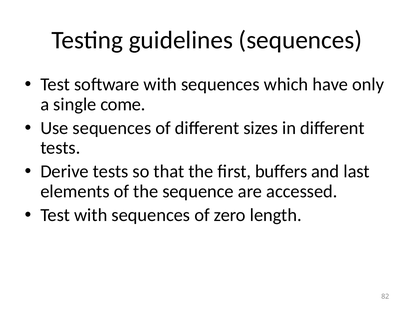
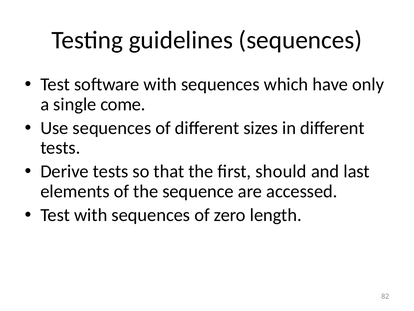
buffers: buffers -> should
